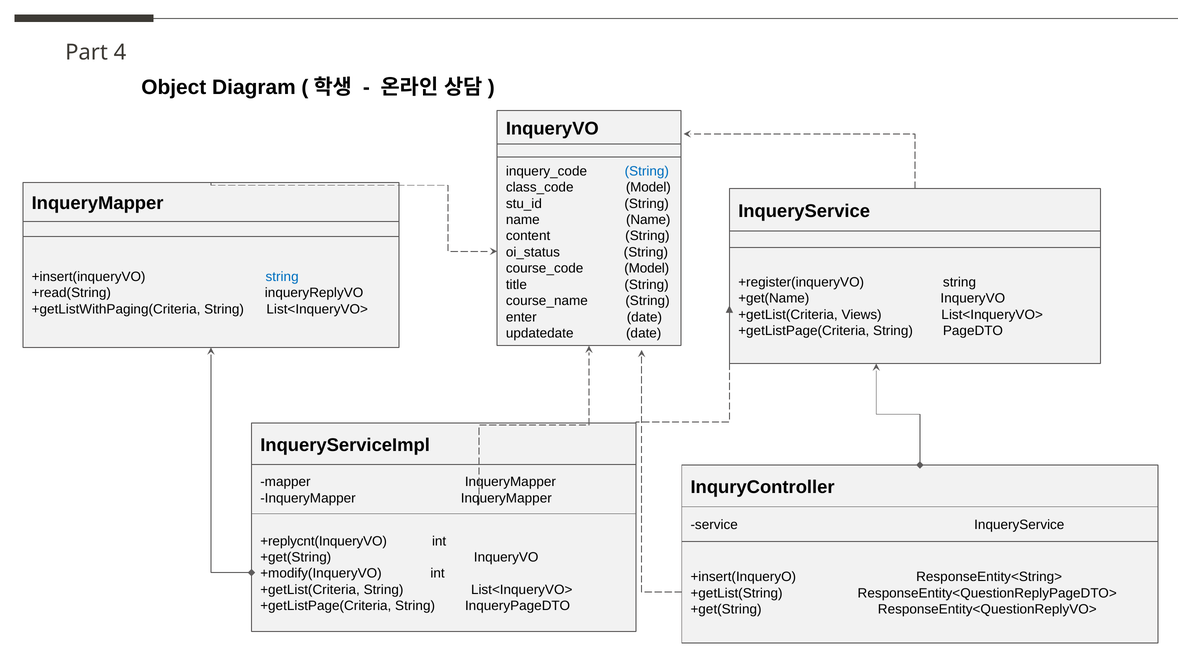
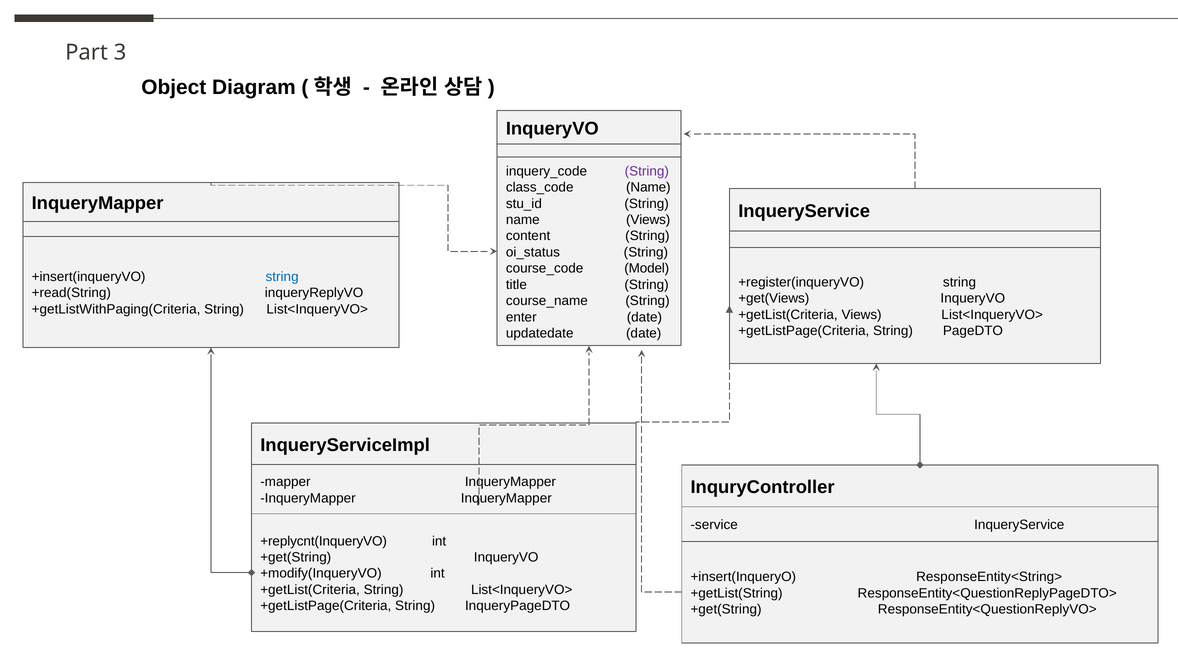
4: 4 -> 3
String at (647, 171) colour: blue -> purple
class_code Model: Model -> Name
name Name: Name -> Views
+get(Name: +get(Name -> +get(Views
